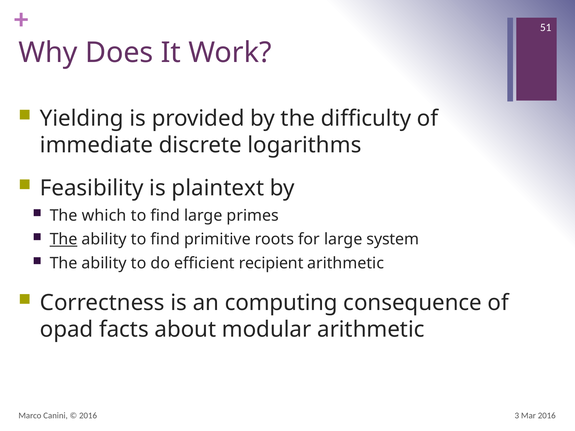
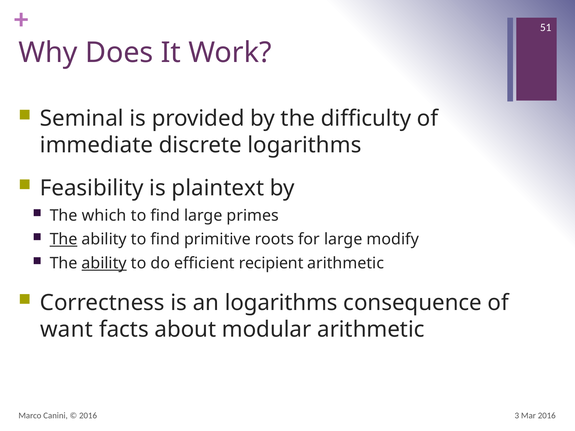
Yielding: Yielding -> Seminal
system: system -> modify
ability at (104, 263) underline: none -> present
an computing: computing -> logarithms
opad: opad -> want
